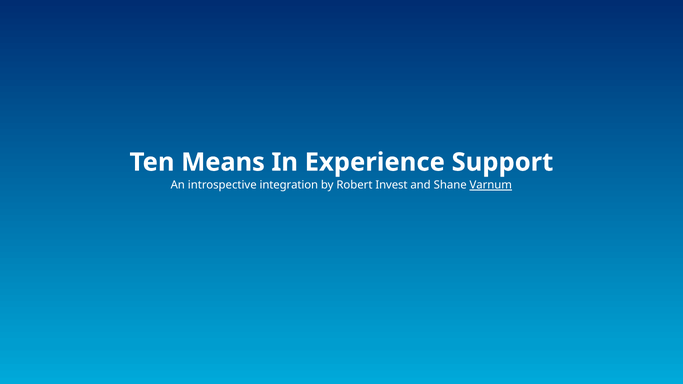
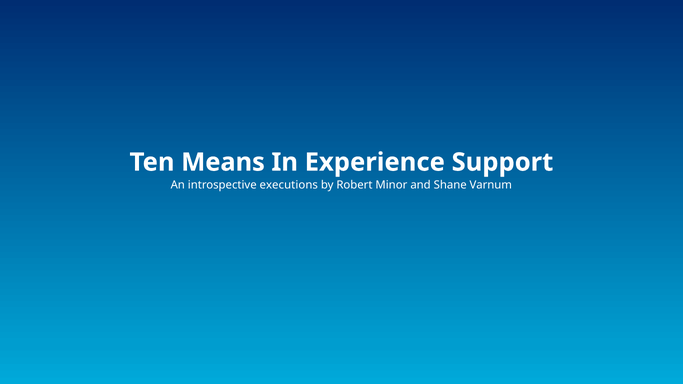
integration: integration -> executions
Invest: Invest -> Minor
Varnum underline: present -> none
